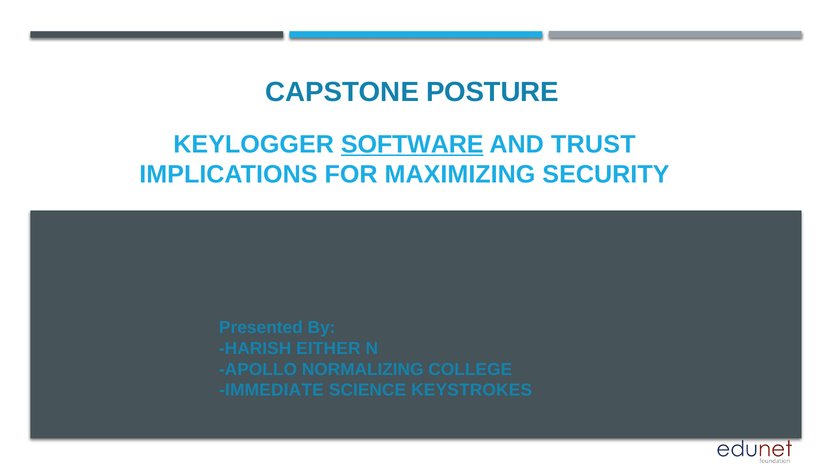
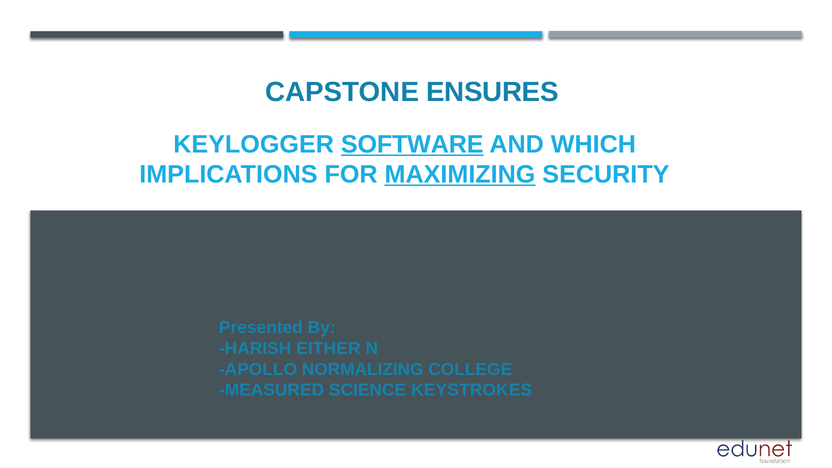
POSTURE: POSTURE -> ENSURES
TRUST: TRUST -> WHICH
MAXIMIZING underline: none -> present
IMMEDIATE: IMMEDIATE -> MEASURED
